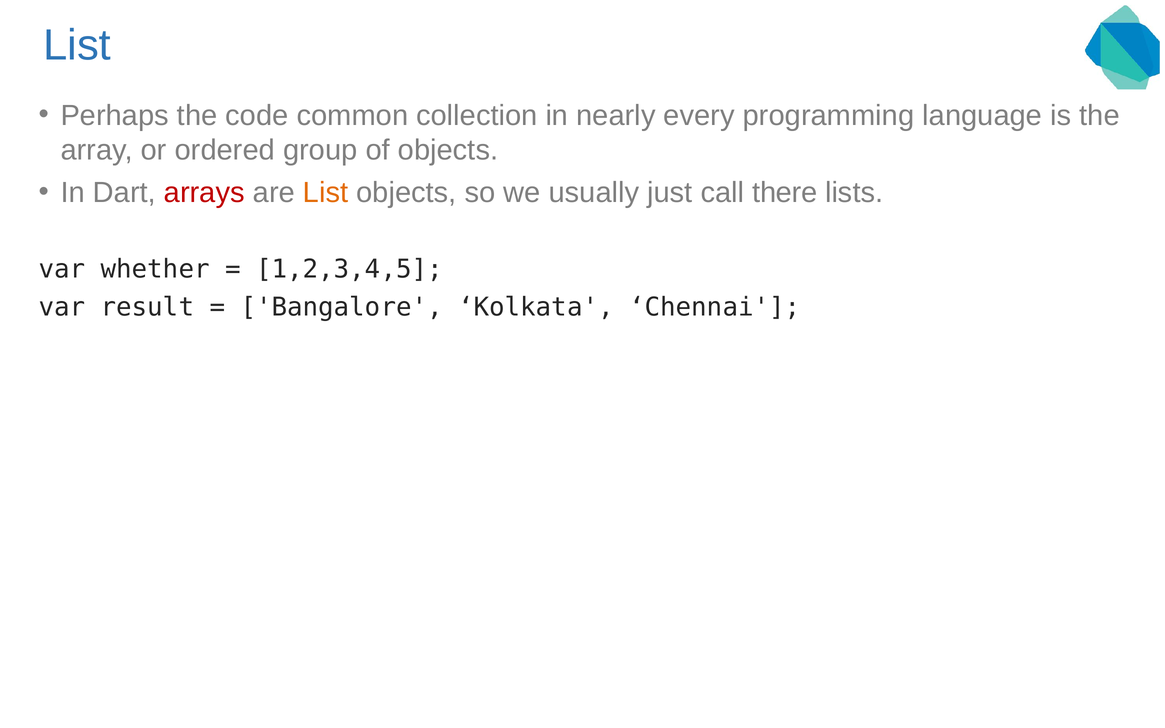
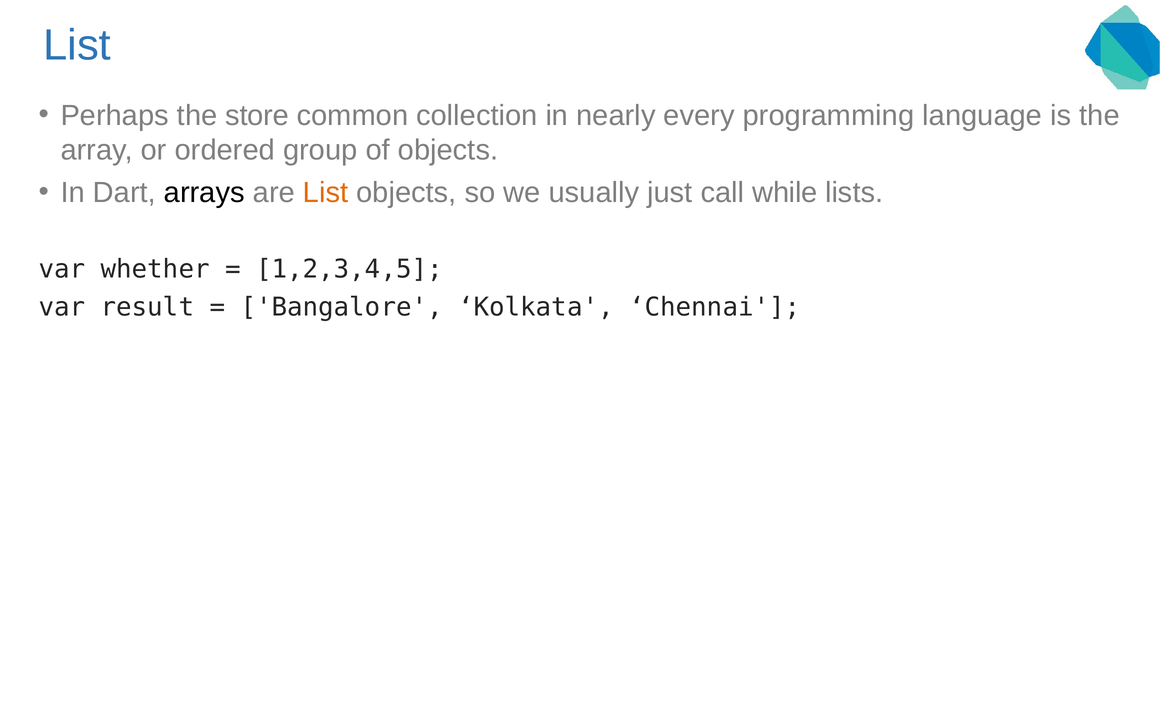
code: code -> store
arrays colour: red -> black
there: there -> while
